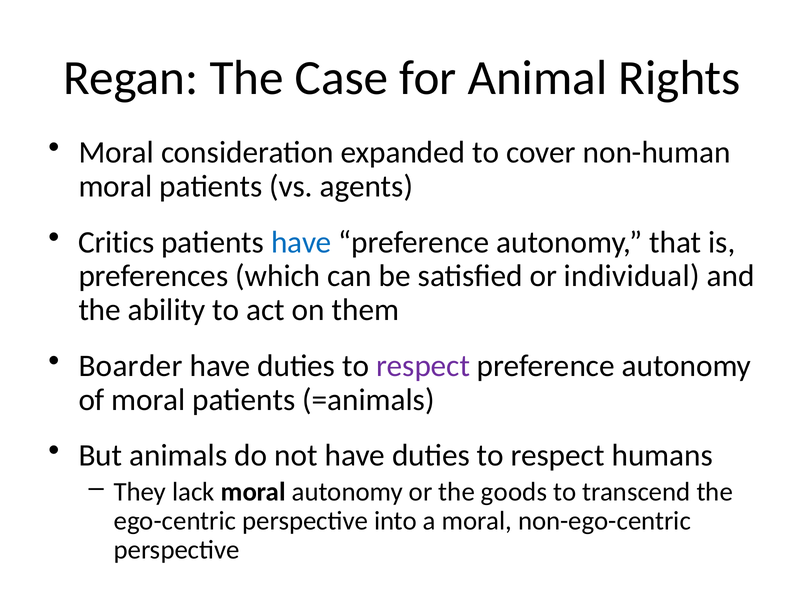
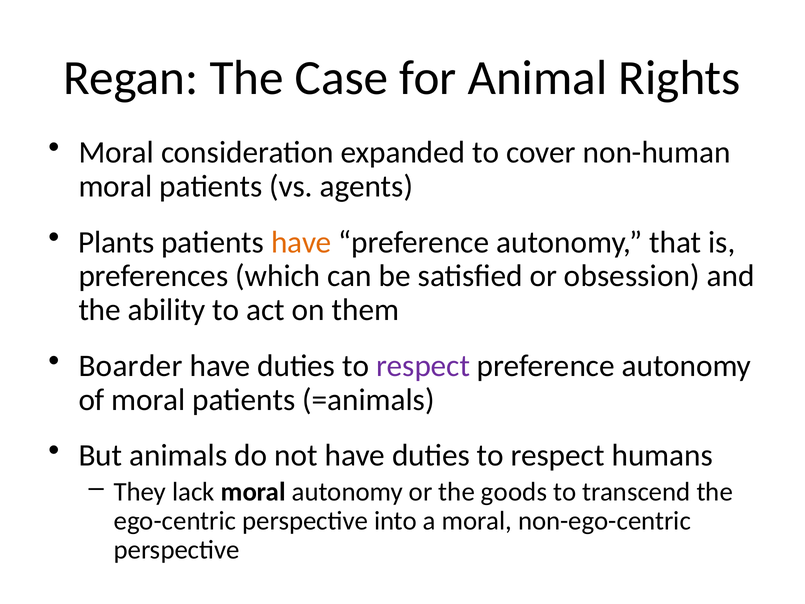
Critics: Critics -> Plants
have at (301, 242) colour: blue -> orange
individual: individual -> obsession
